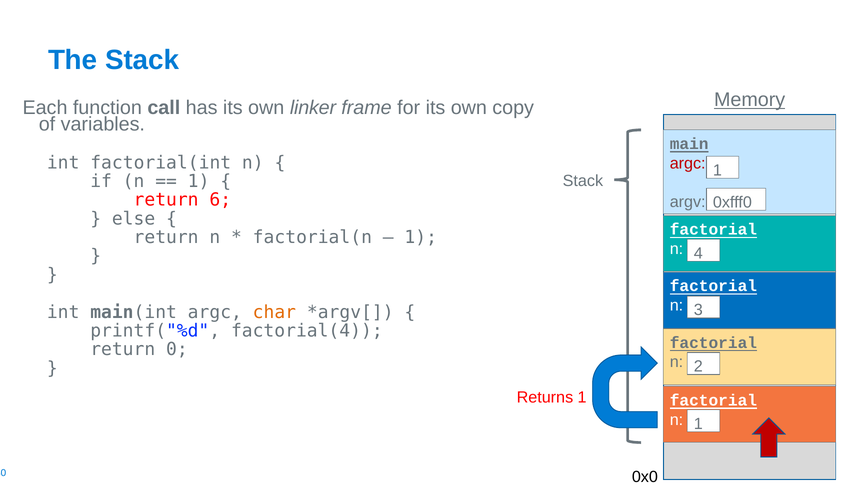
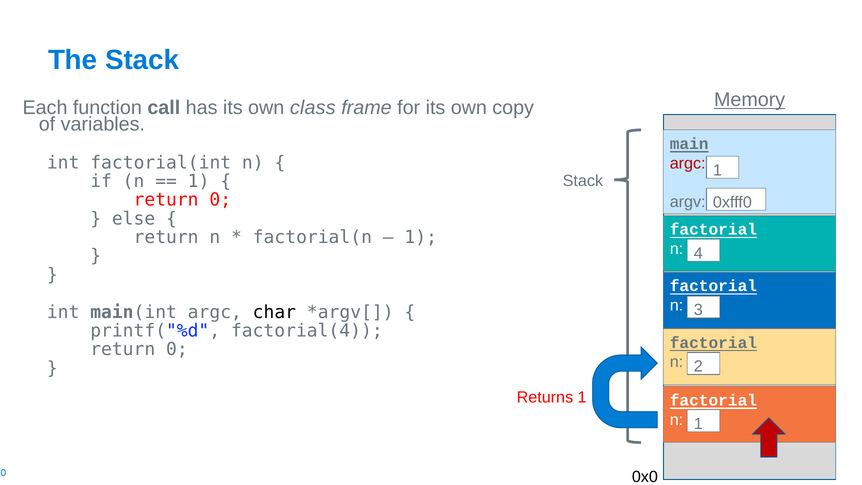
linker: linker -> class
6 at (220, 200): 6 -> 0
char colour: orange -> black
